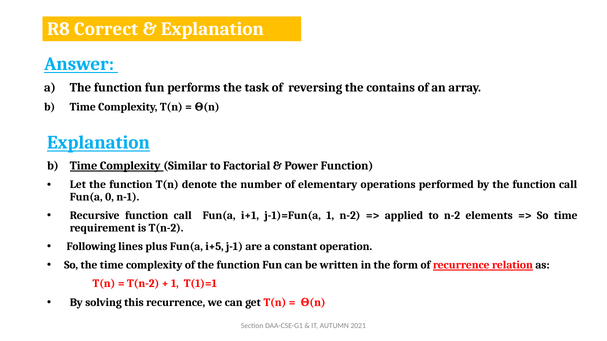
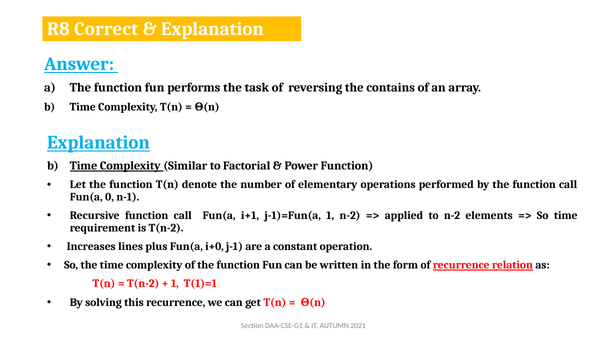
Following: Following -> Increases
i+5: i+5 -> i+0
